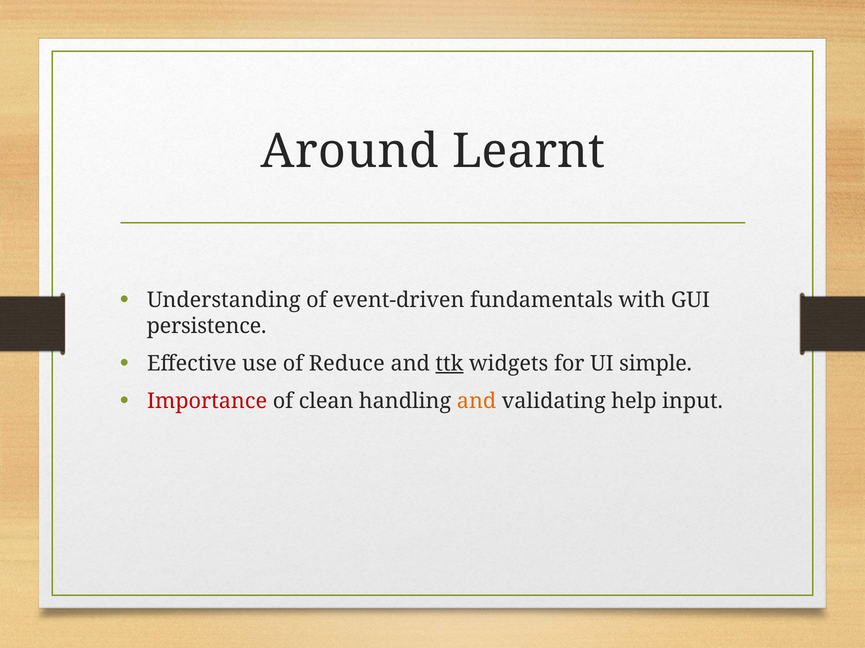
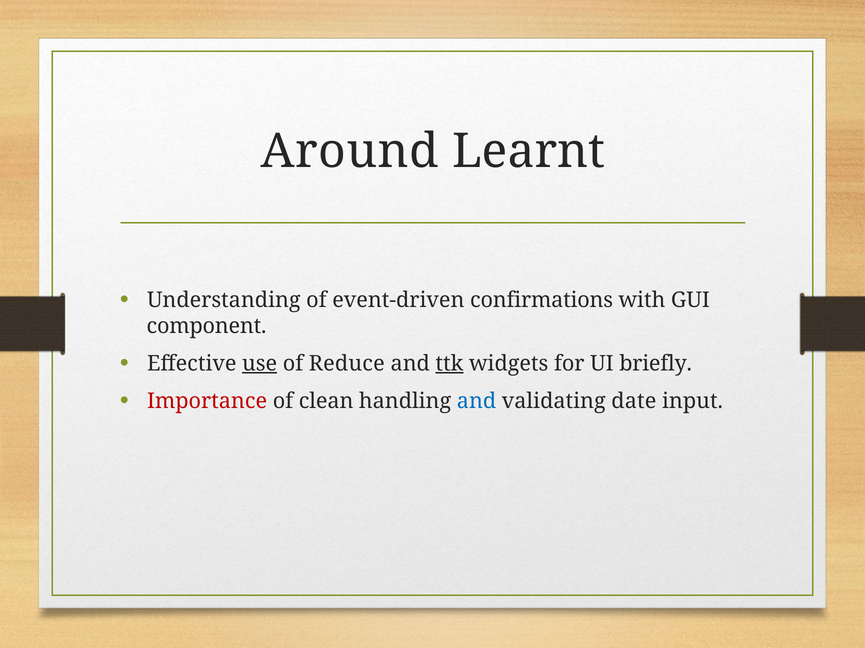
fundamentals: fundamentals -> confirmations
persistence: persistence -> component
use underline: none -> present
simple: simple -> briefly
and at (477, 401) colour: orange -> blue
help: help -> date
